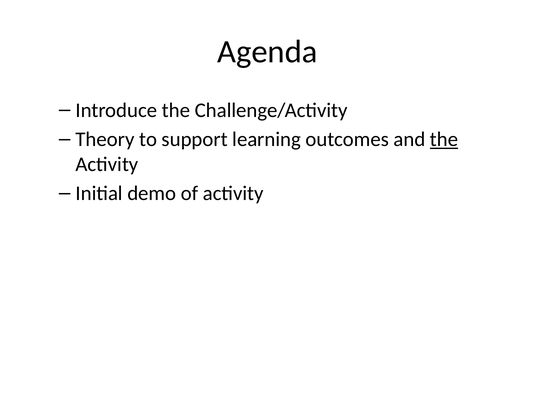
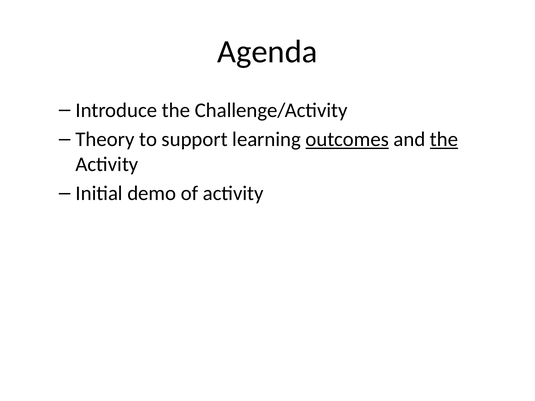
outcomes underline: none -> present
